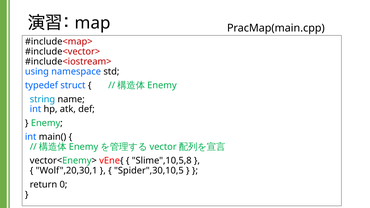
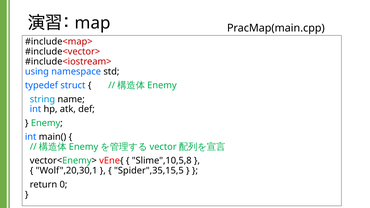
Spider",30,10,5: Spider",30,10,5 -> Spider",35,15,5
